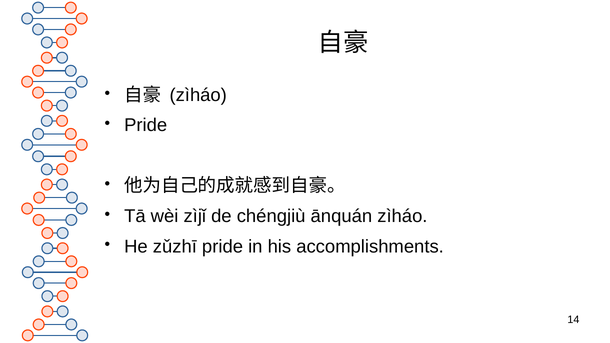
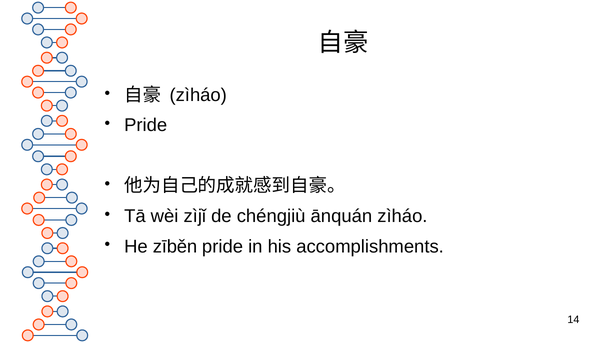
zǔzhī: zǔzhī -> zīběn
